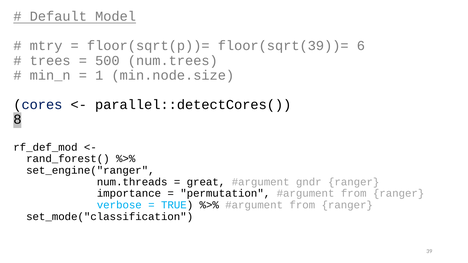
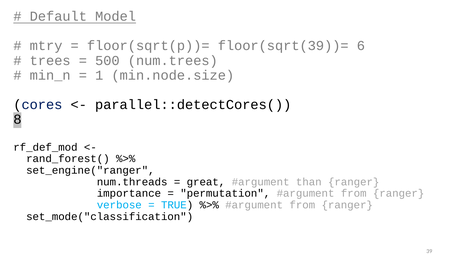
gndr: gndr -> than
